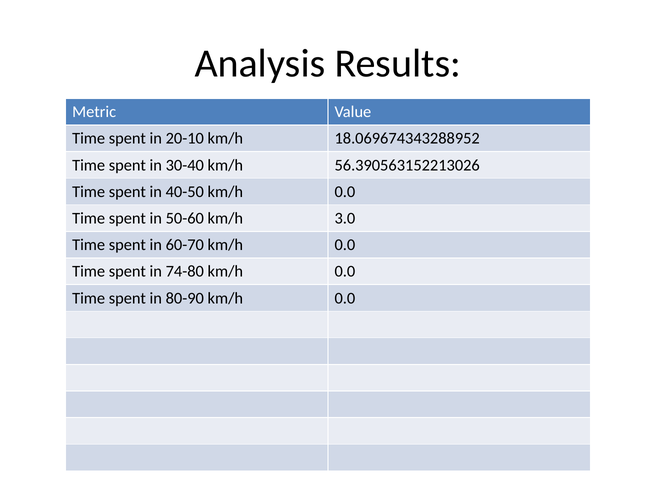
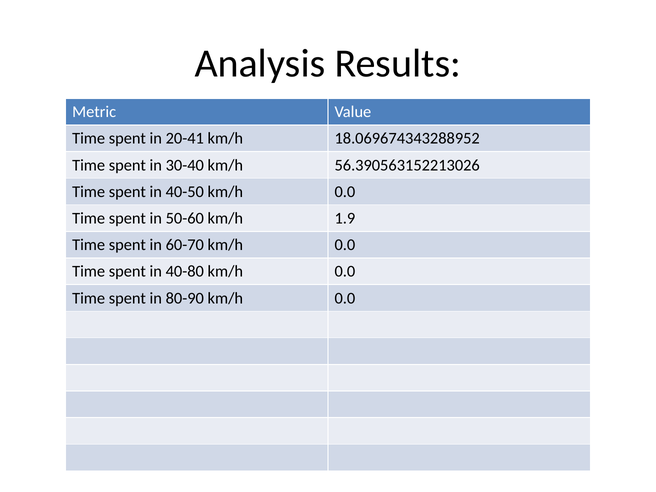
20-10: 20-10 -> 20-41
3.0: 3.0 -> 1.9
74-80: 74-80 -> 40-80
